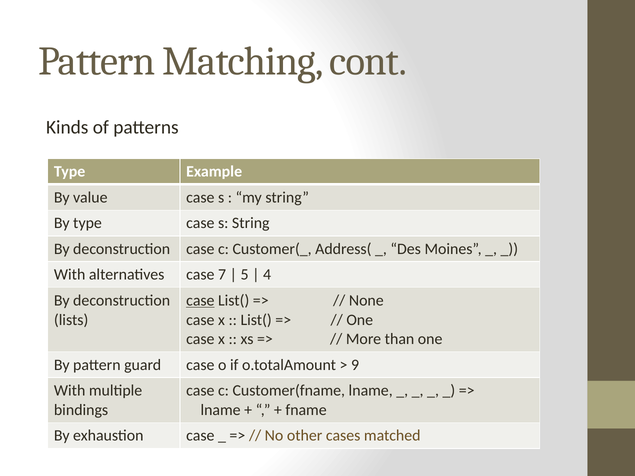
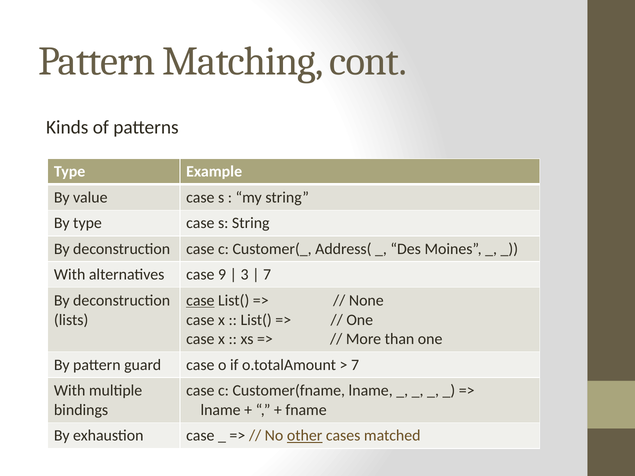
7: 7 -> 9
5: 5 -> 3
4 at (267, 275): 4 -> 7
9 at (355, 365): 9 -> 7
other underline: none -> present
